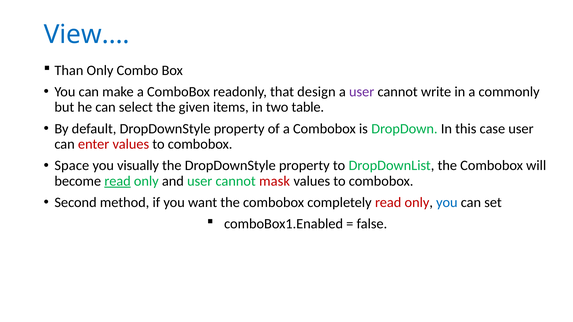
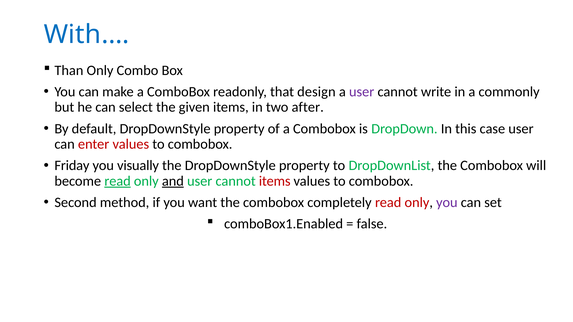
View.…: View.… -> With.…
table: table -> after
Space: Space -> Friday
and underline: none -> present
cannot mask: mask -> items
you at (447, 203) colour: blue -> purple
